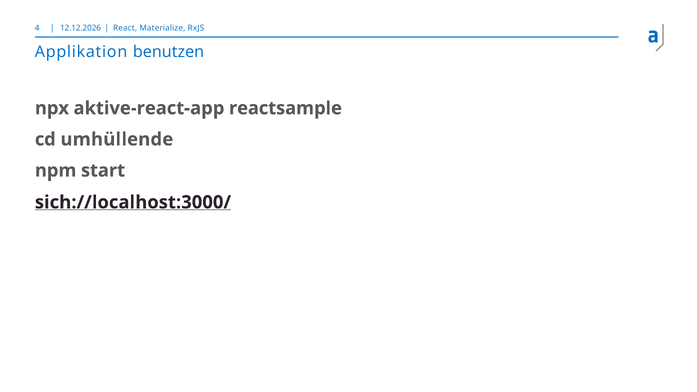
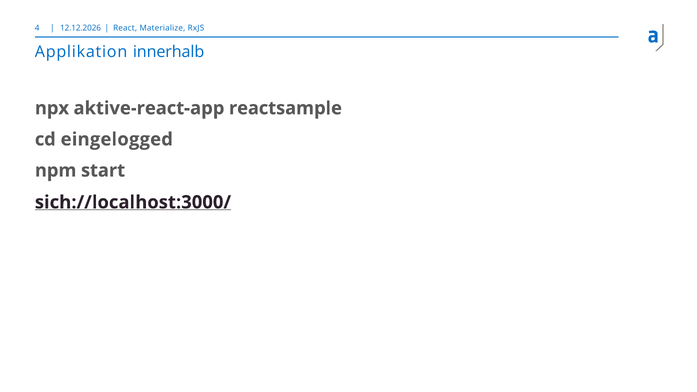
benutzen: benutzen -> innerhalb
umhüllende: umhüllende -> eingelogged
